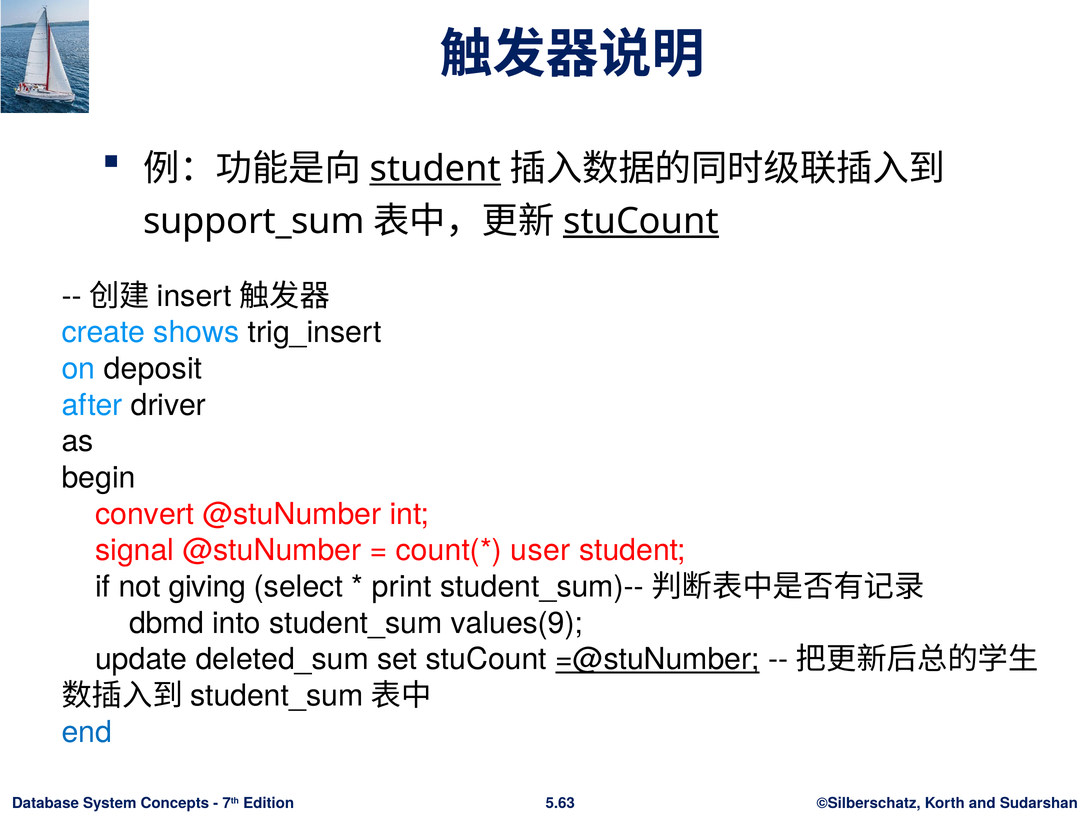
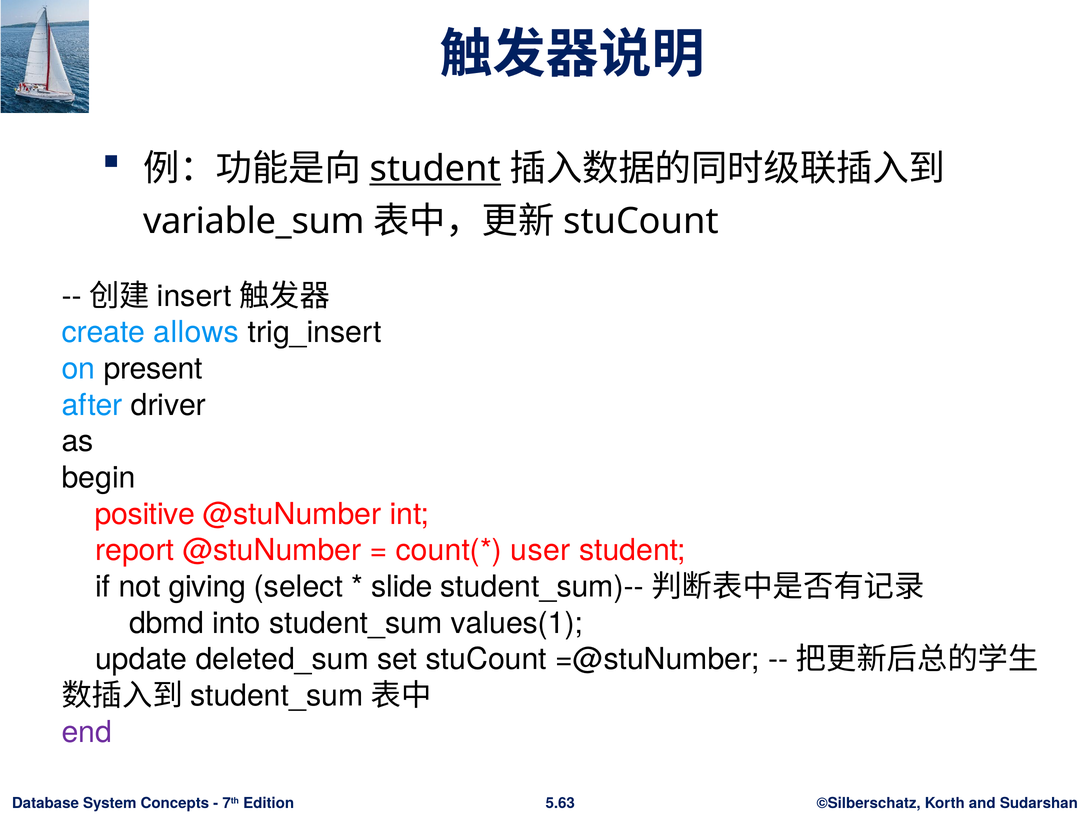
support_sum: support_sum -> variable_sum
stuCount at (641, 221) underline: present -> none
shows: shows -> allows
deposit: deposit -> present
convert: convert -> positive
signal: signal -> report
print: print -> slide
values(9: values(9 -> values(1
=@stuNumber underline: present -> none
end colour: blue -> purple
